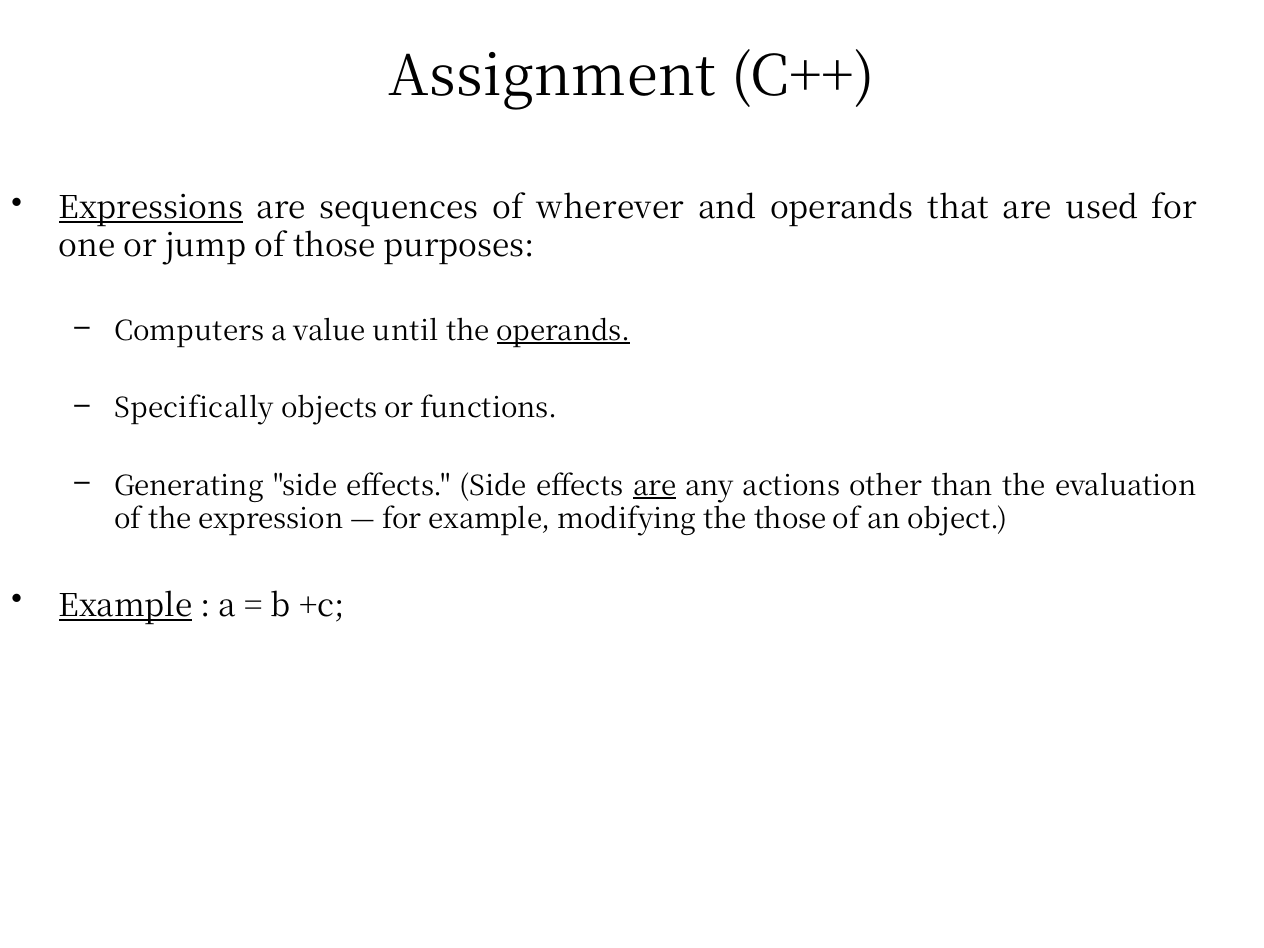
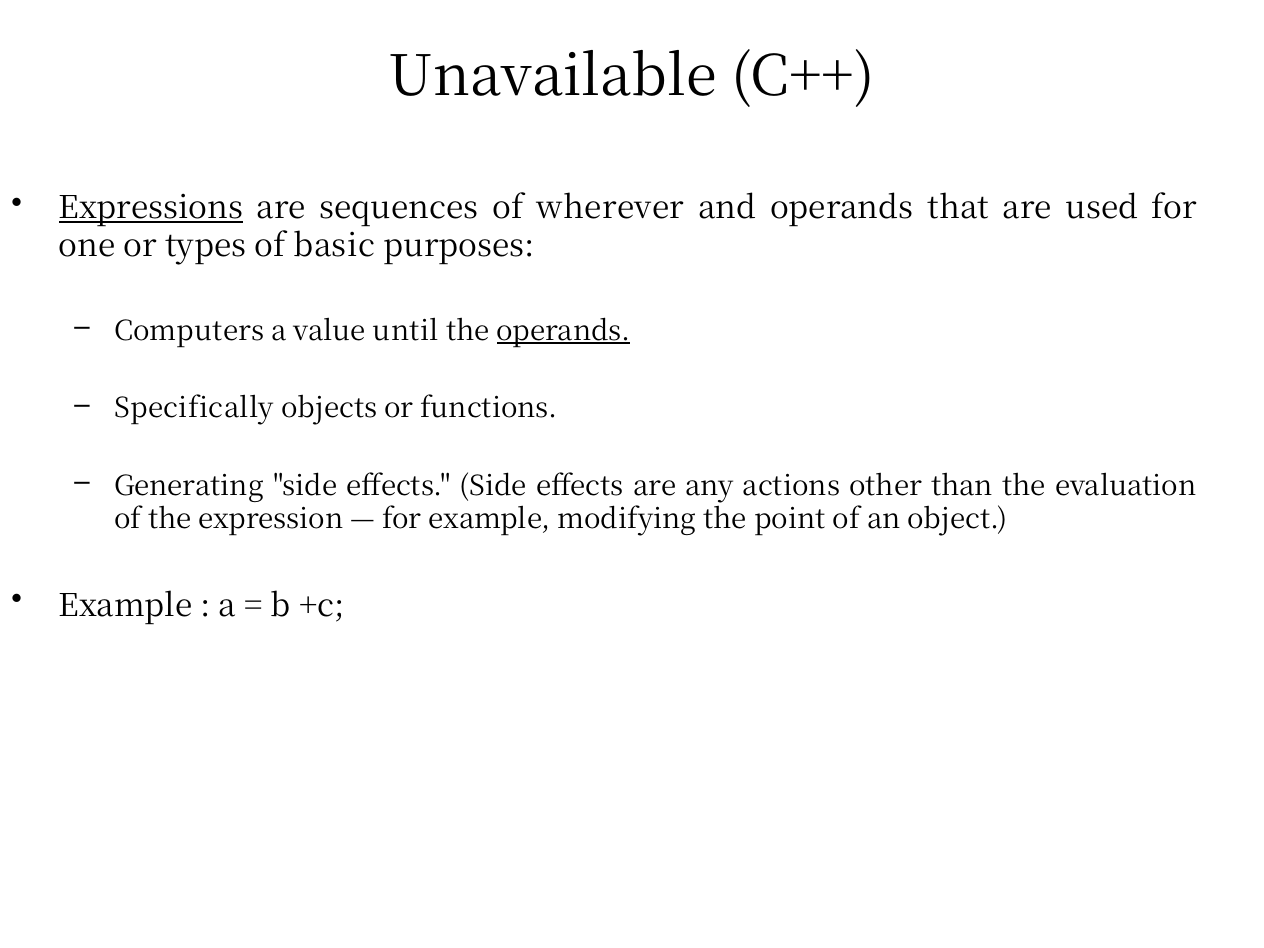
Assignment: Assignment -> Unavailable
jump: jump -> types
of those: those -> basic
are at (655, 486) underline: present -> none
the those: those -> point
Example at (126, 606) underline: present -> none
